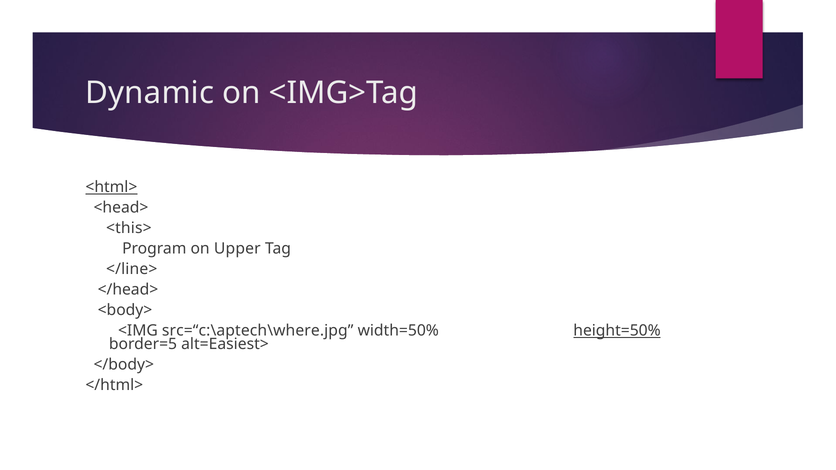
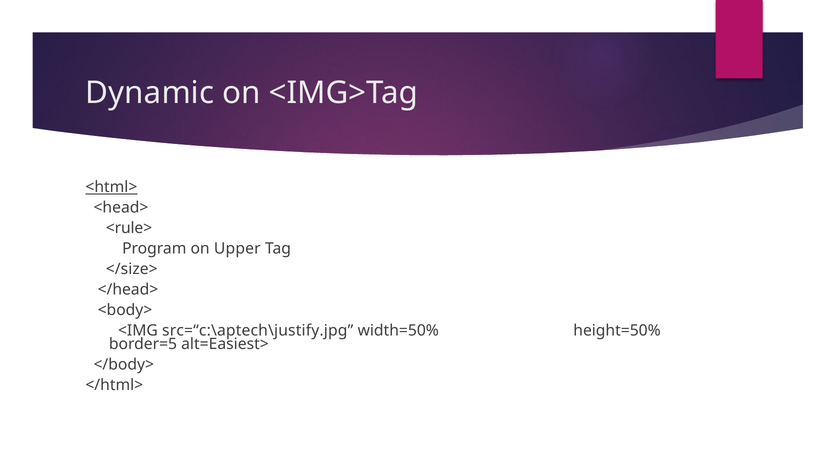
<this>: <this> -> <rule>
</line>: </line> -> </size>
src=“c:\aptech\where.jpg: src=“c:\aptech\where.jpg -> src=“c:\aptech\justify.jpg
height=50% underline: present -> none
